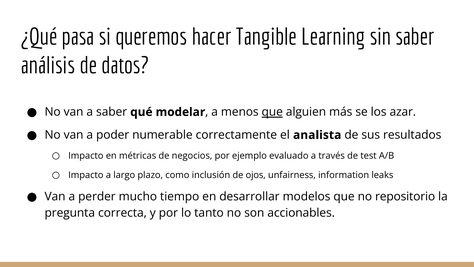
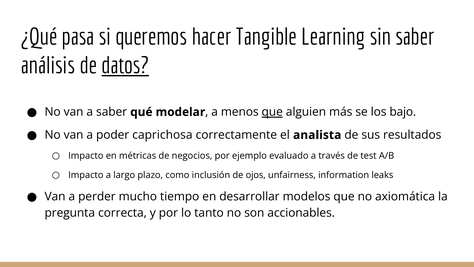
datos underline: none -> present
azar: azar -> bajo
numerable: numerable -> caprichosa
repositorio: repositorio -> axiomática
